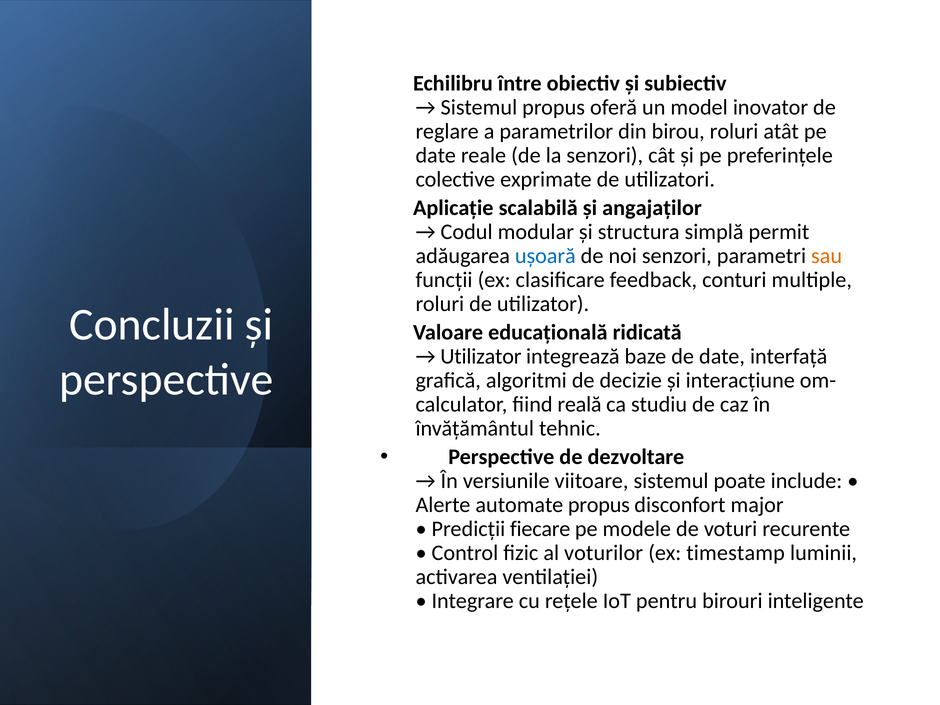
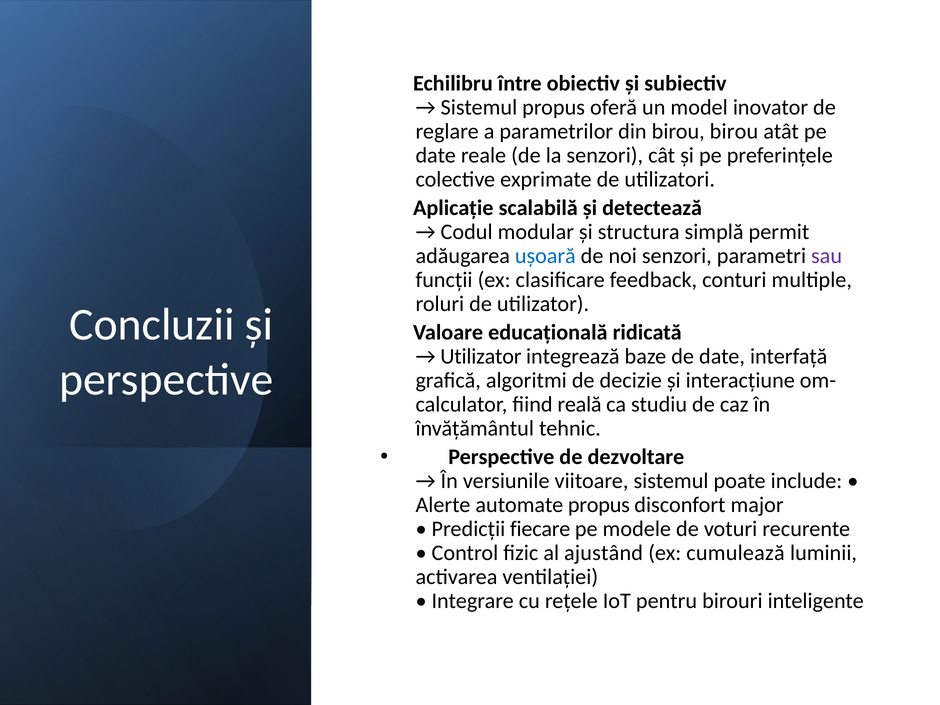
birou roluri: roluri -> birou
angajaților: angajaților -> detectează
sau colour: orange -> purple
voturilor: voturilor -> ajustând
timestamp: timestamp -> cumulează
